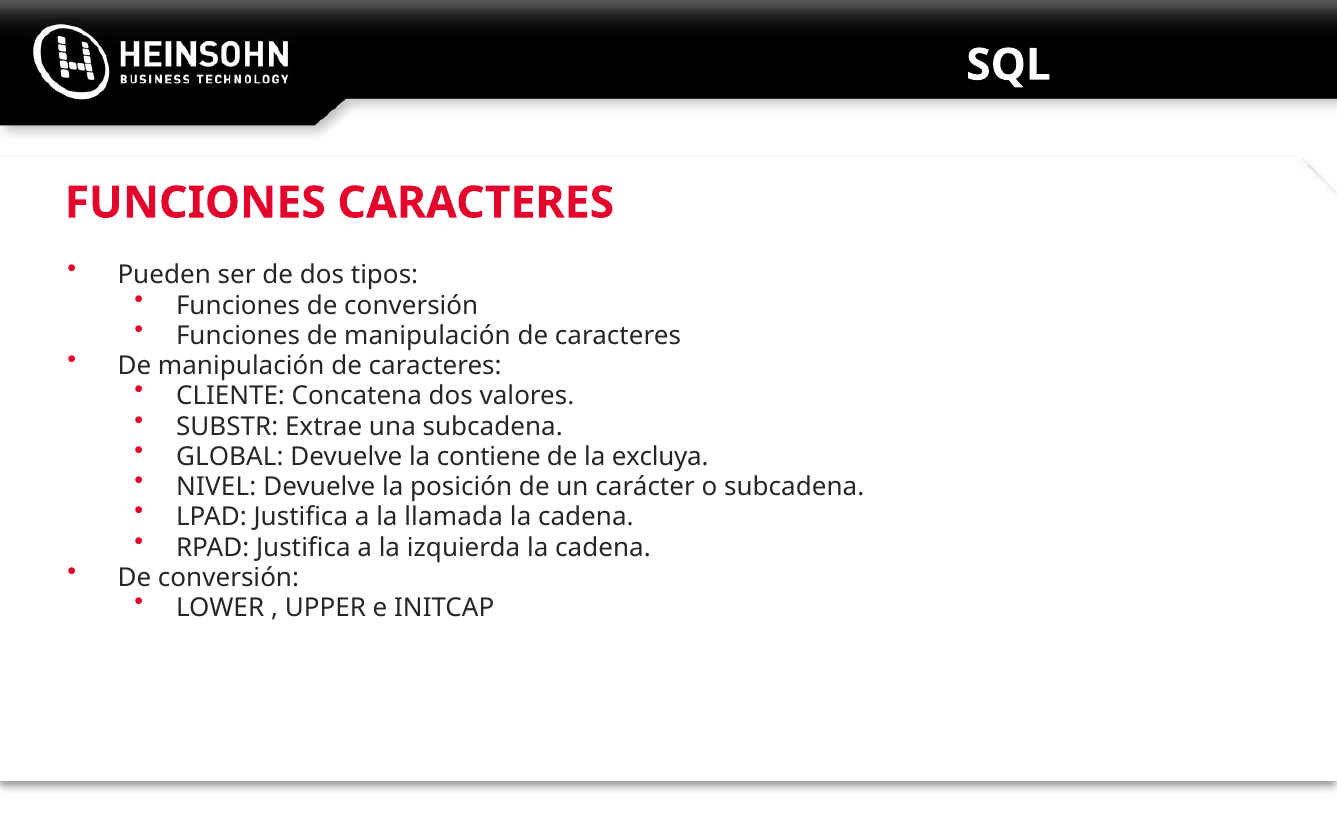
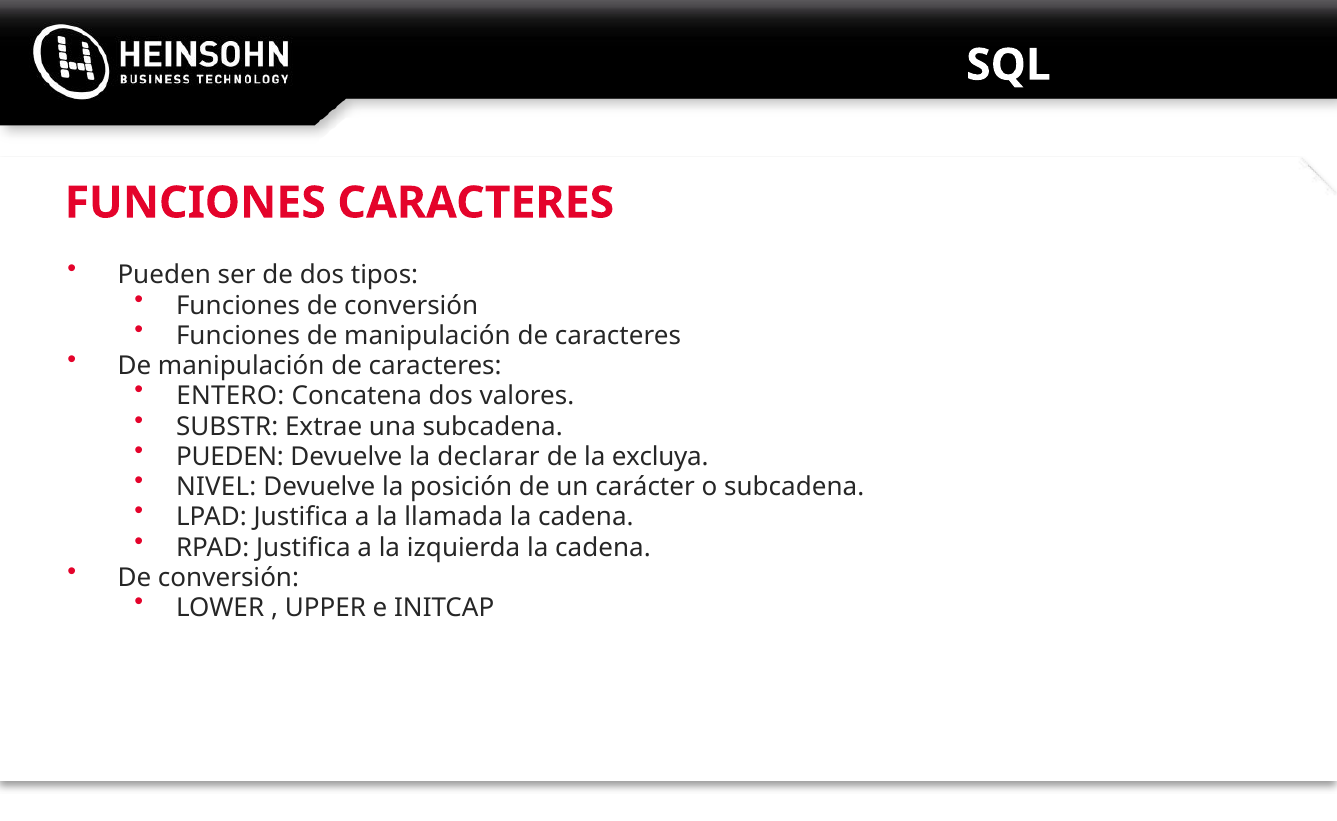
CLIENTE: CLIENTE -> ENTERO
GLOBAL at (230, 457): GLOBAL -> PUEDEN
contiene: contiene -> declarar
